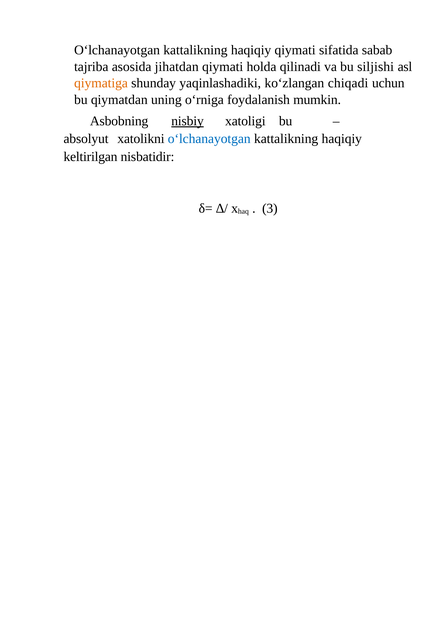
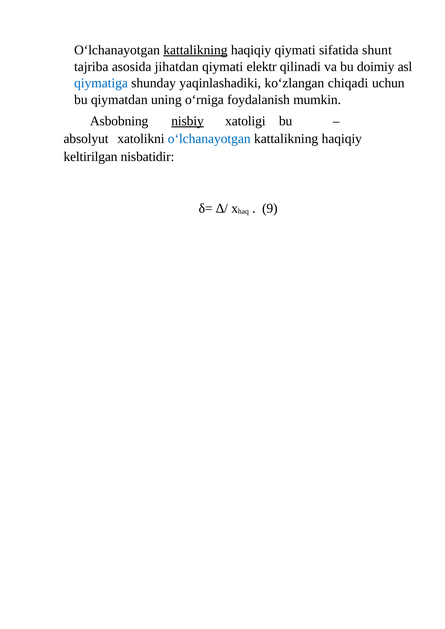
kattalikning at (195, 50) underline: none -> present
sabab: sabab -> shunt
holda: holda -> elektr
siljishi: siljishi -> doimiy
qiymatiga colour: orange -> blue
3: 3 -> 9
